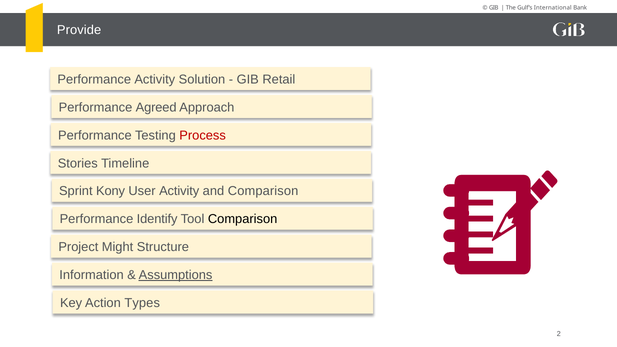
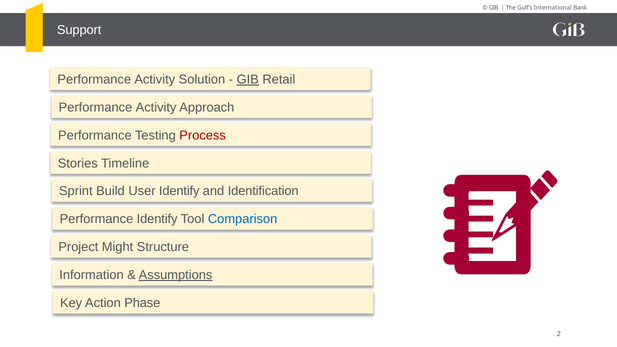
Provide: Provide -> Support
GIB at (248, 79) underline: none -> present
Agreed at (156, 107): Agreed -> Activity
Kony: Kony -> Build
User Activity: Activity -> Identify
and Comparison: Comparison -> Identification
Comparison at (243, 219) colour: black -> blue
Types: Types -> Phase
